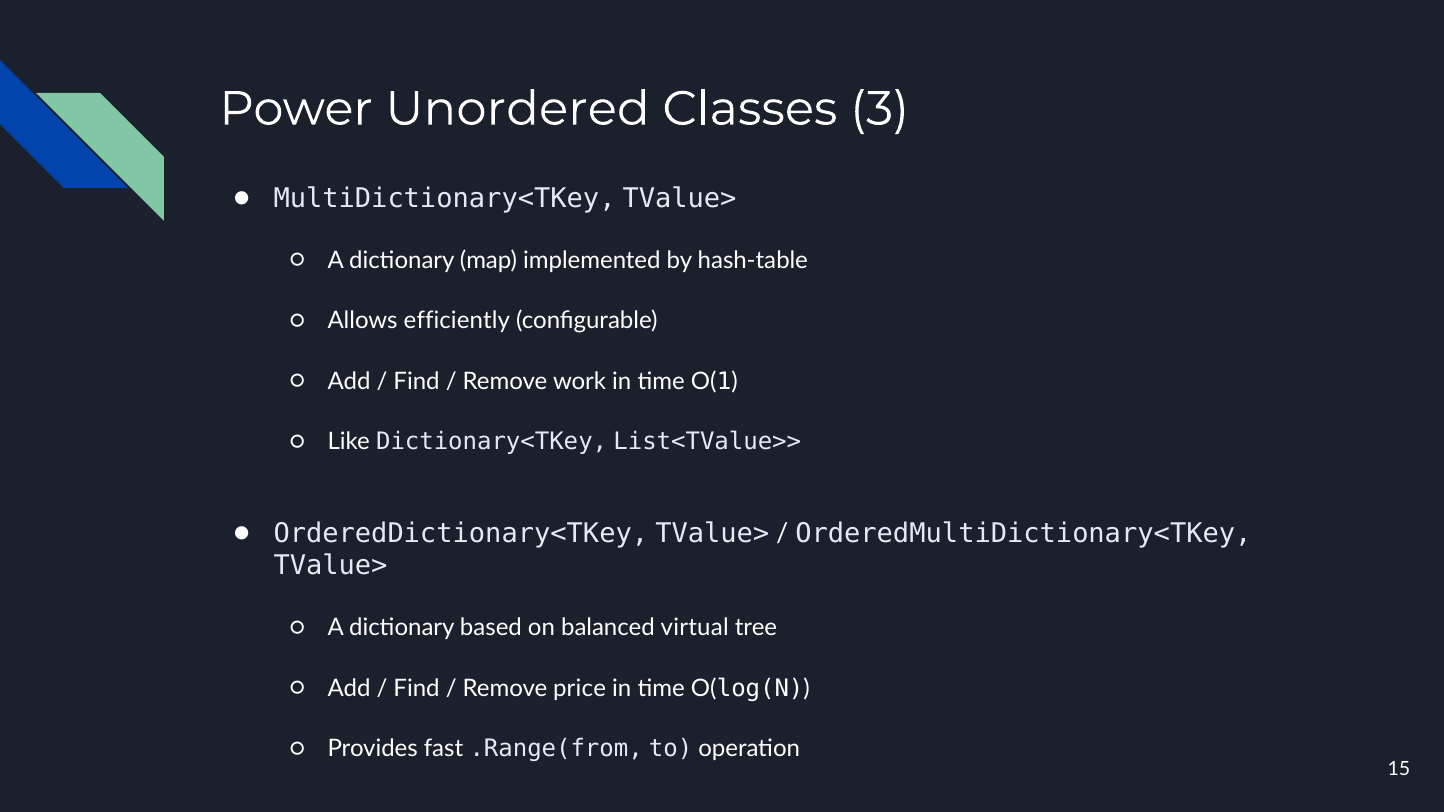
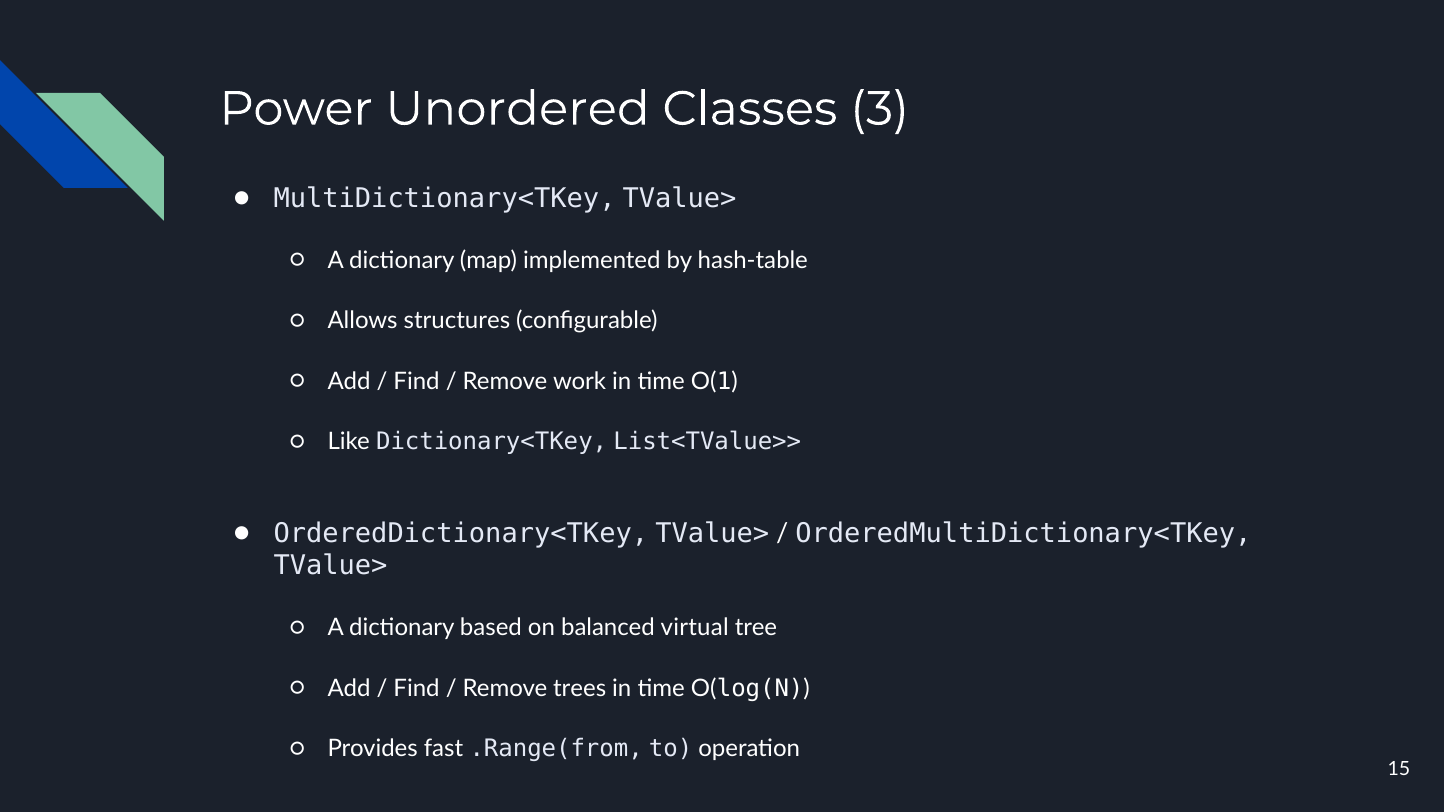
efficiently: efficiently -> structures
price: price -> trees
